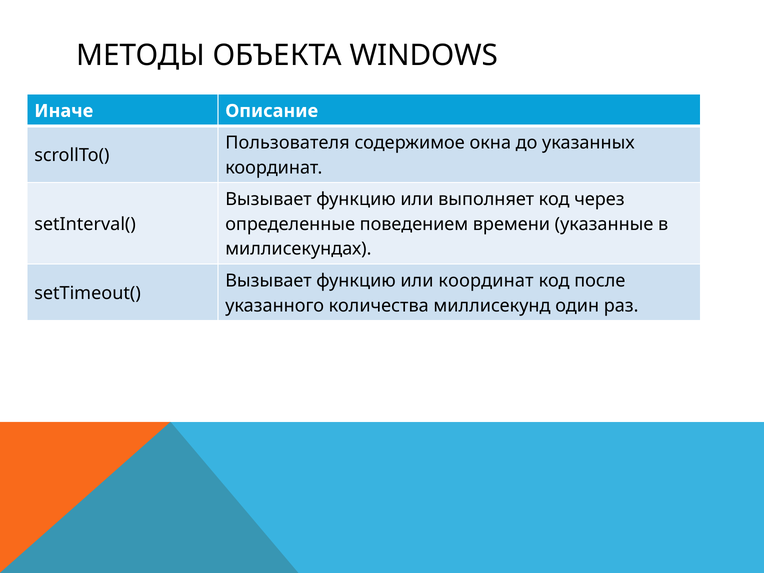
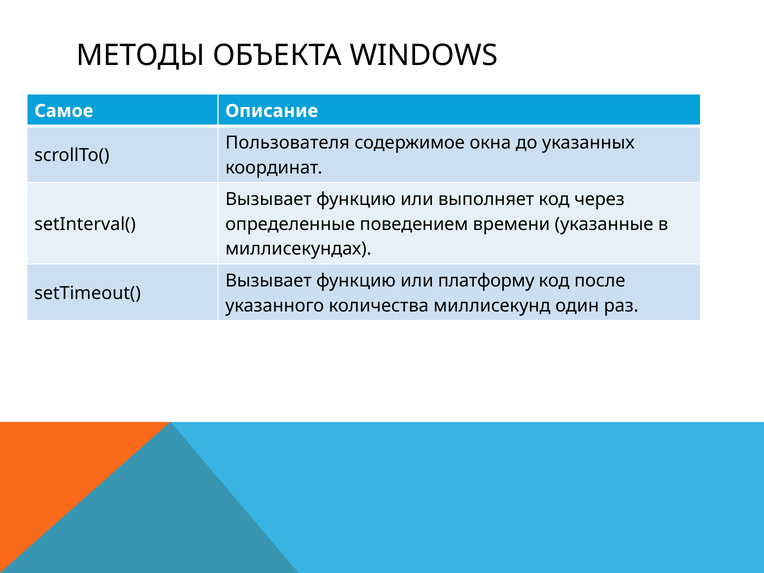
Иначе: Иначе -> Самое
или координат: координат -> платформу
